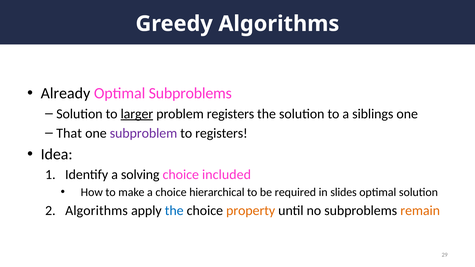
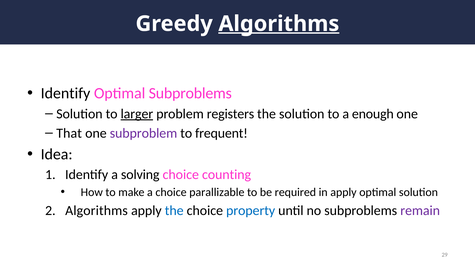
Algorithms at (279, 24) underline: none -> present
Already at (65, 93): Already -> Identify
siblings: siblings -> enough
to registers: registers -> frequent
included: included -> counting
hierarchical: hierarchical -> parallizable
in slides: slides -> apply
property colour: orange -> blue
remain colour: orange -> purple
